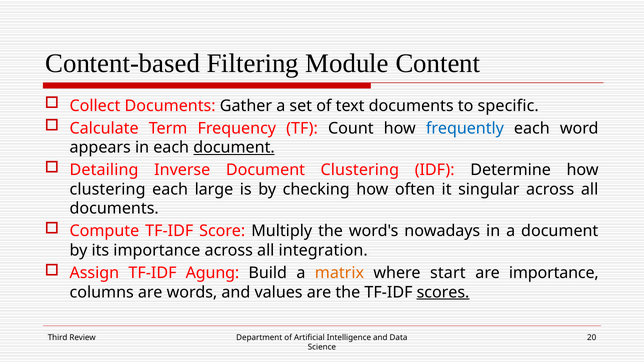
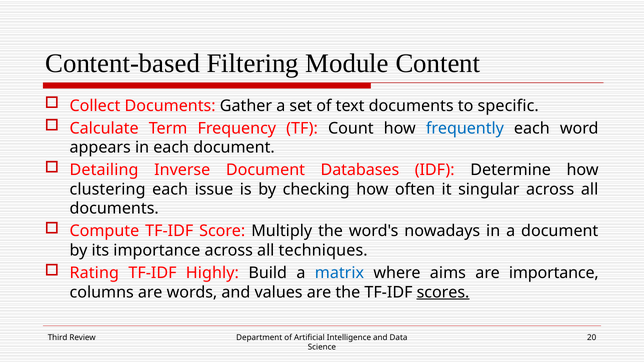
document at (234, 148) underline: present -> none
Document Clustering: Clustering -> Databases
large: large -> issue
integration: integration -> techniques
Assign: Assign -> Rating
Agung: Agung -> Highly
matrix colour: orange -> blue
start: start -> aims
